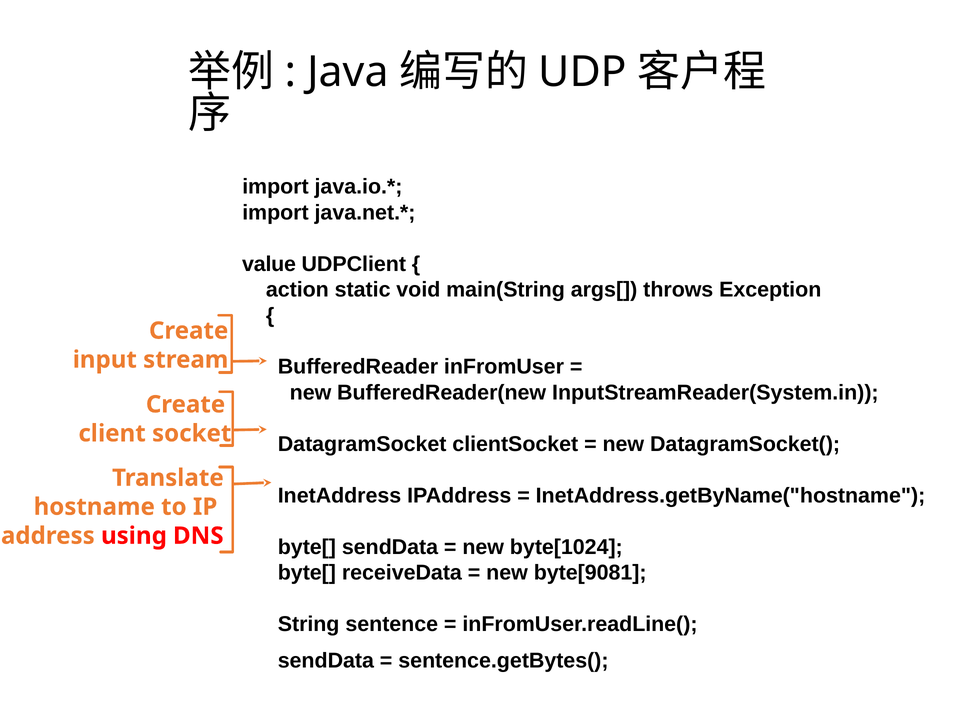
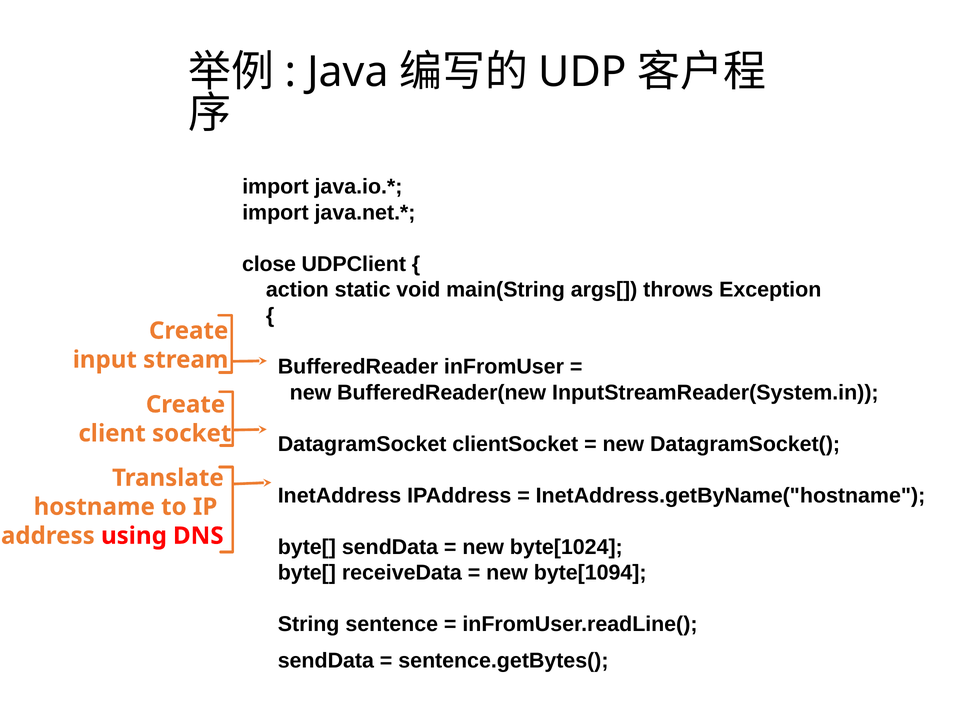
value: value -> close
byte[9081: byte[9081 -> byte[1094
